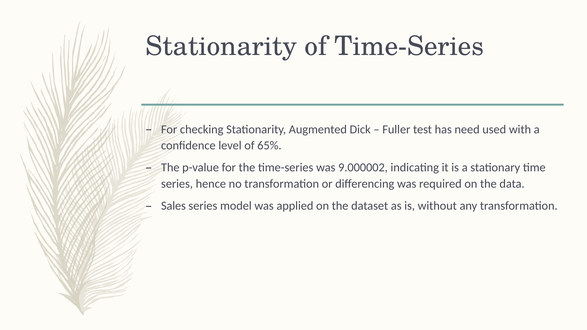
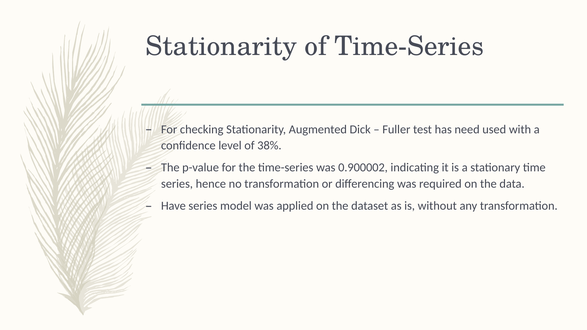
65%: 65% -> 38%
9.000002: 9.000002 -> 0.900002
Sales: Sales -> Have
